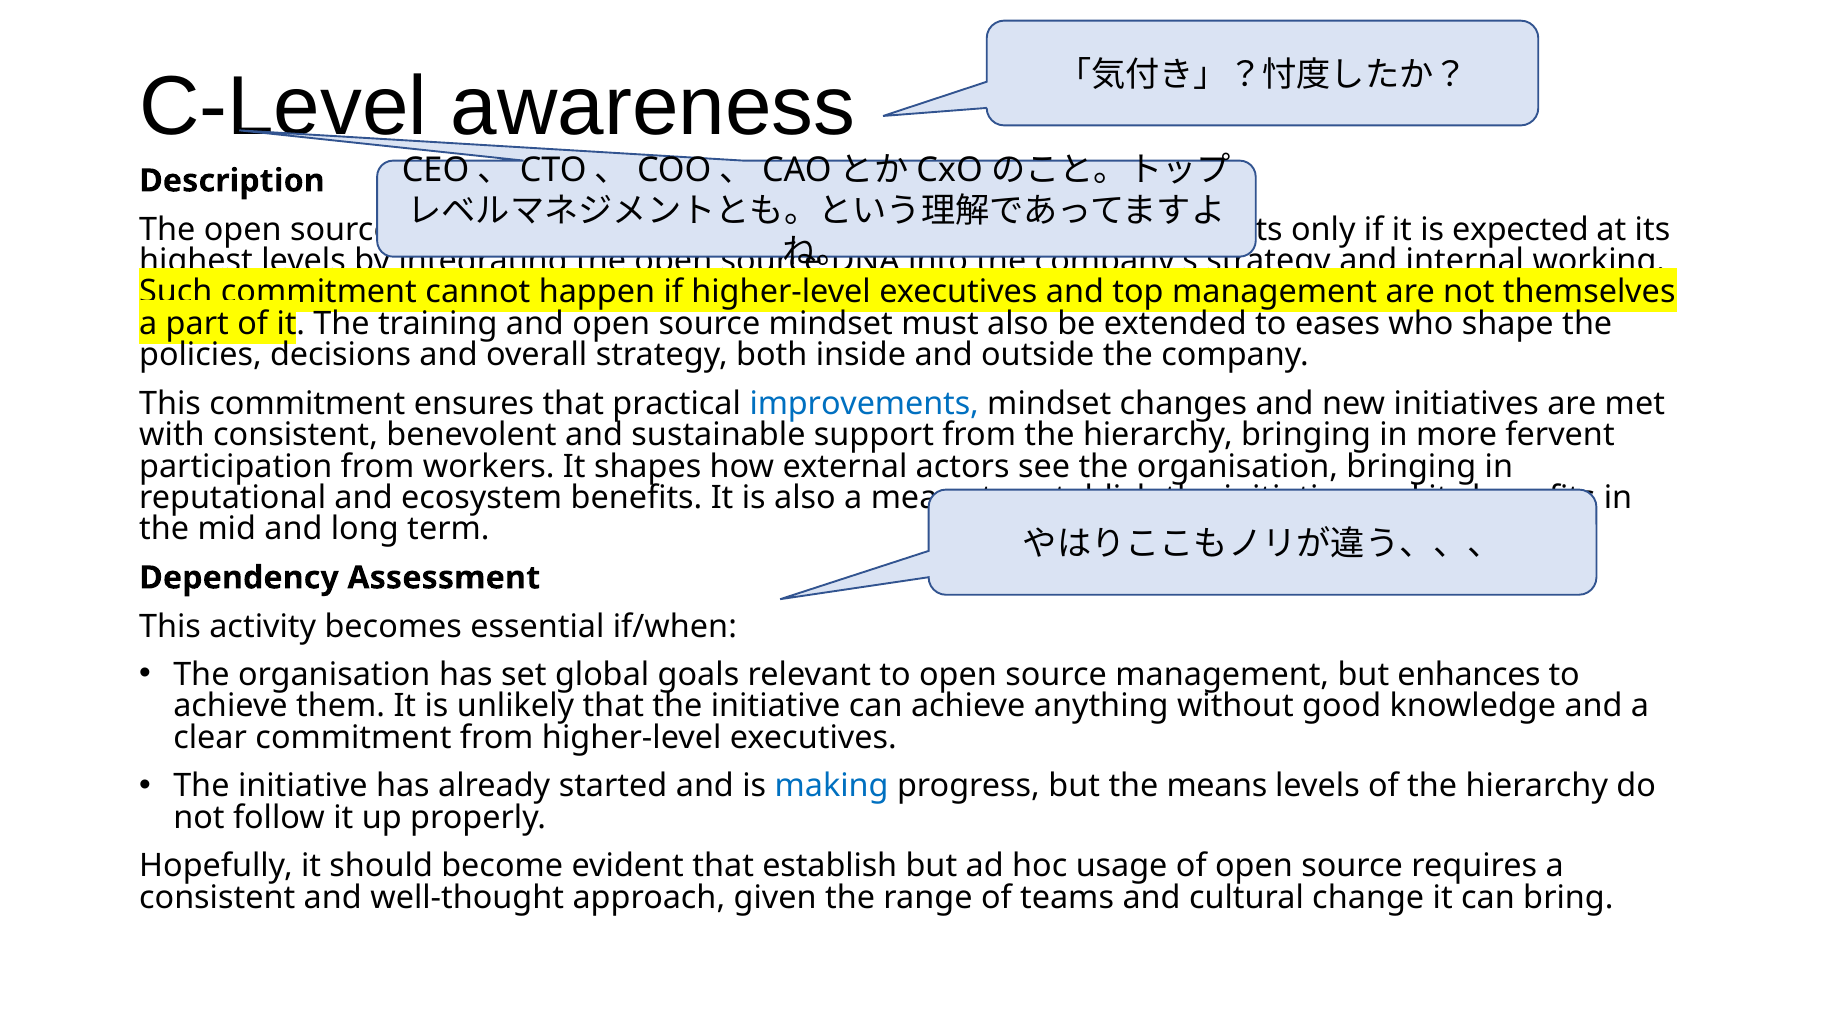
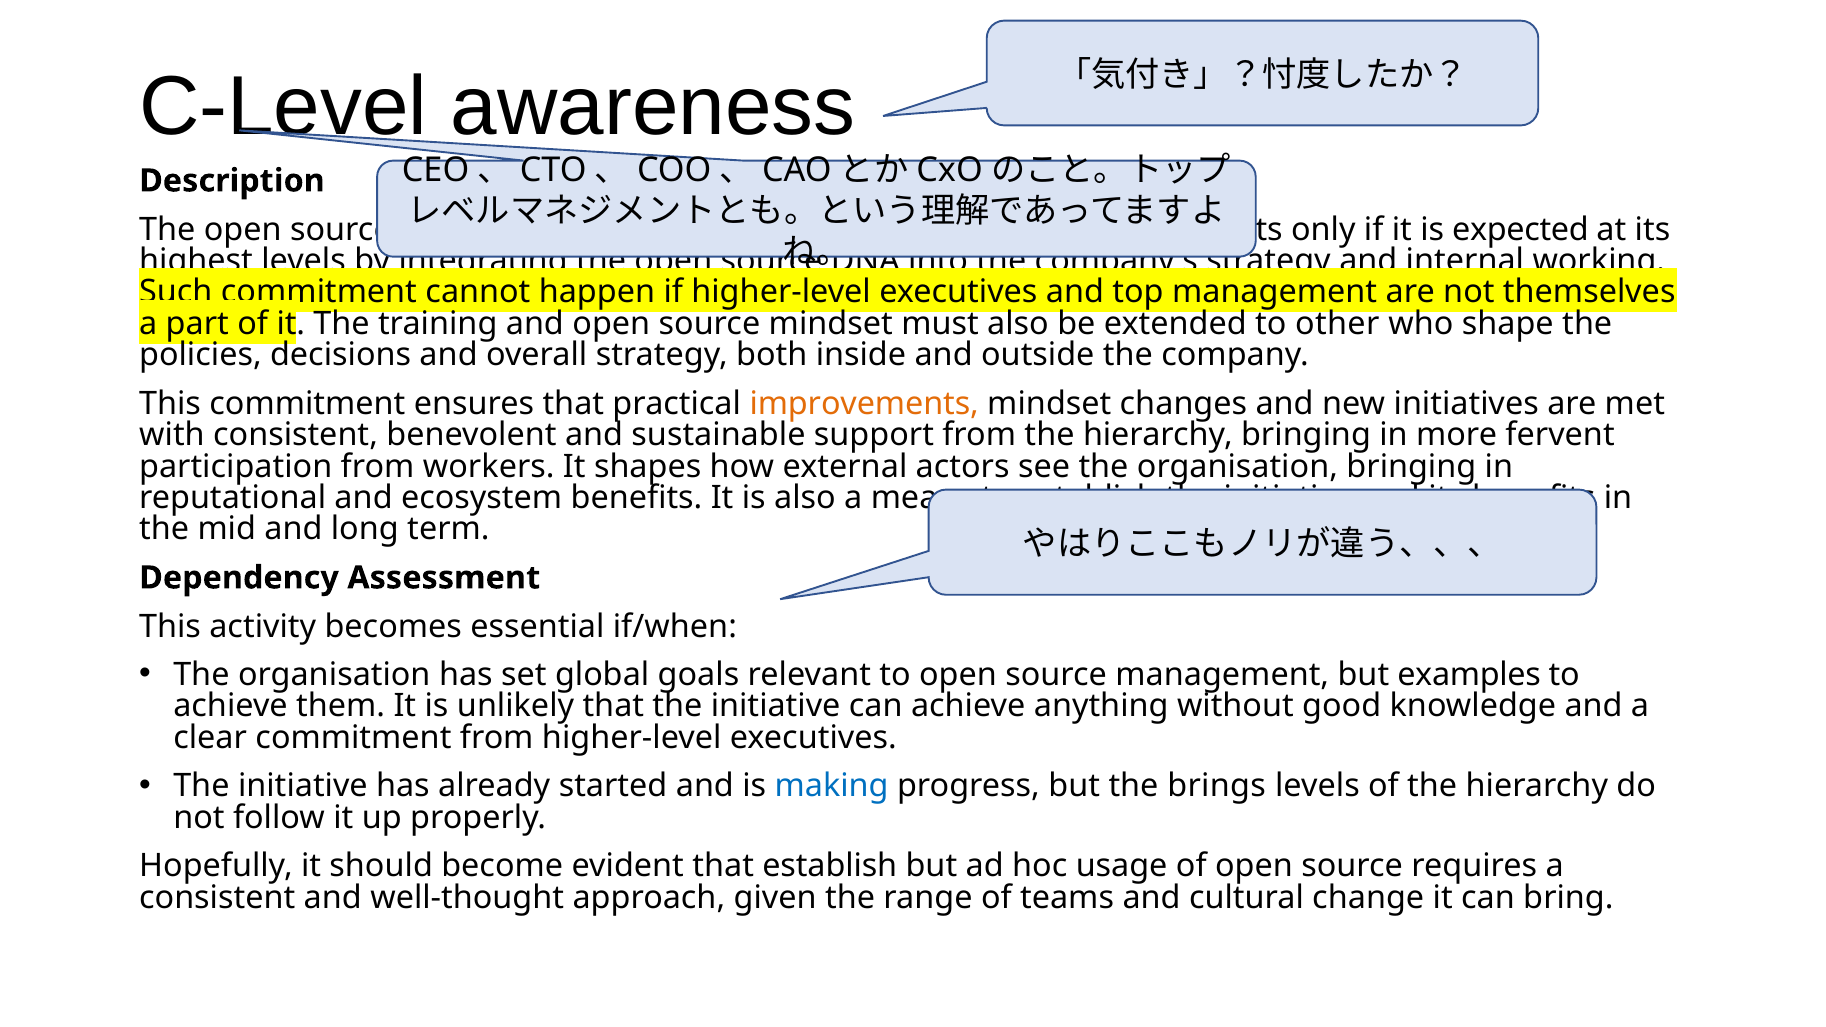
eases: eases -> other
improvements colour: blue -> orange
enhances: enhances -> examples
the means: means -> brings
